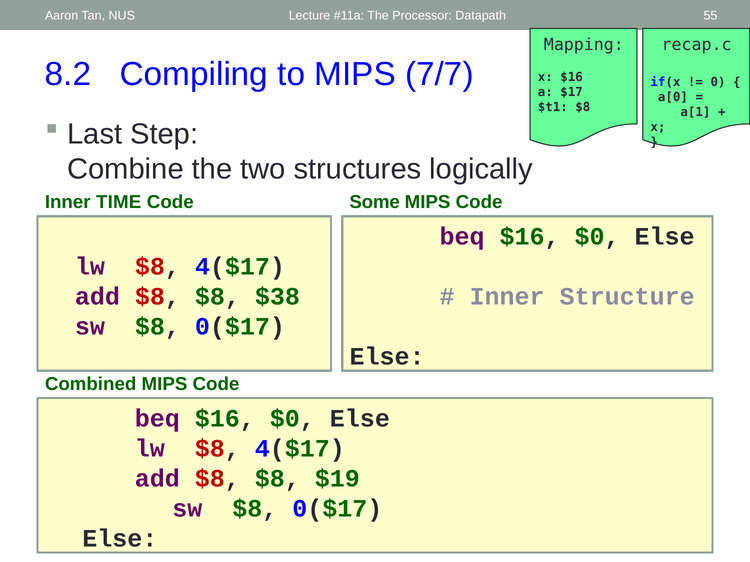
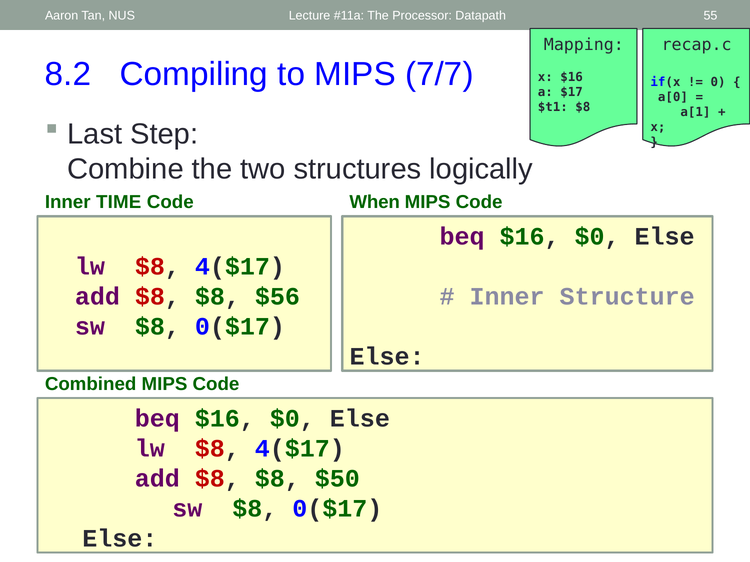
Some: Some -> When
$38: $38 -> $56
$19: $19 -> $50
